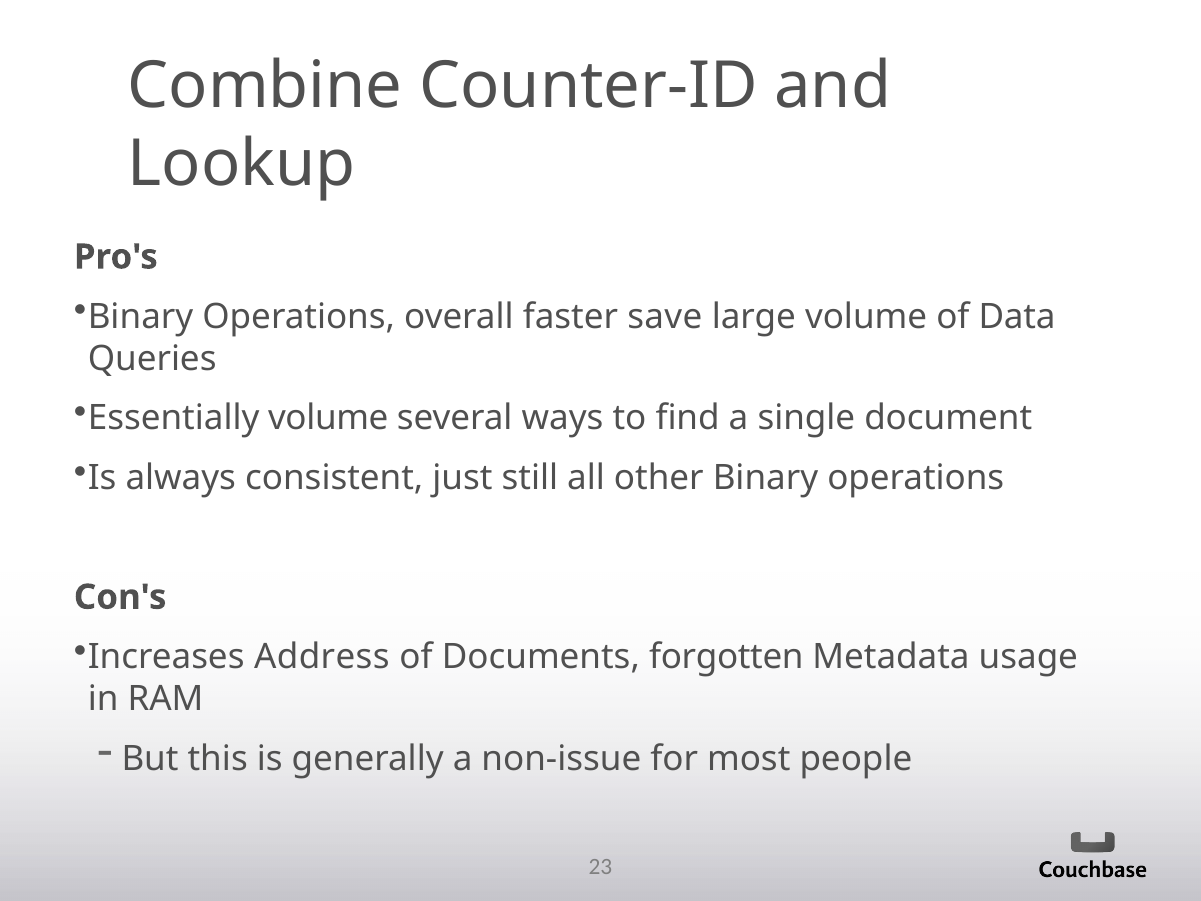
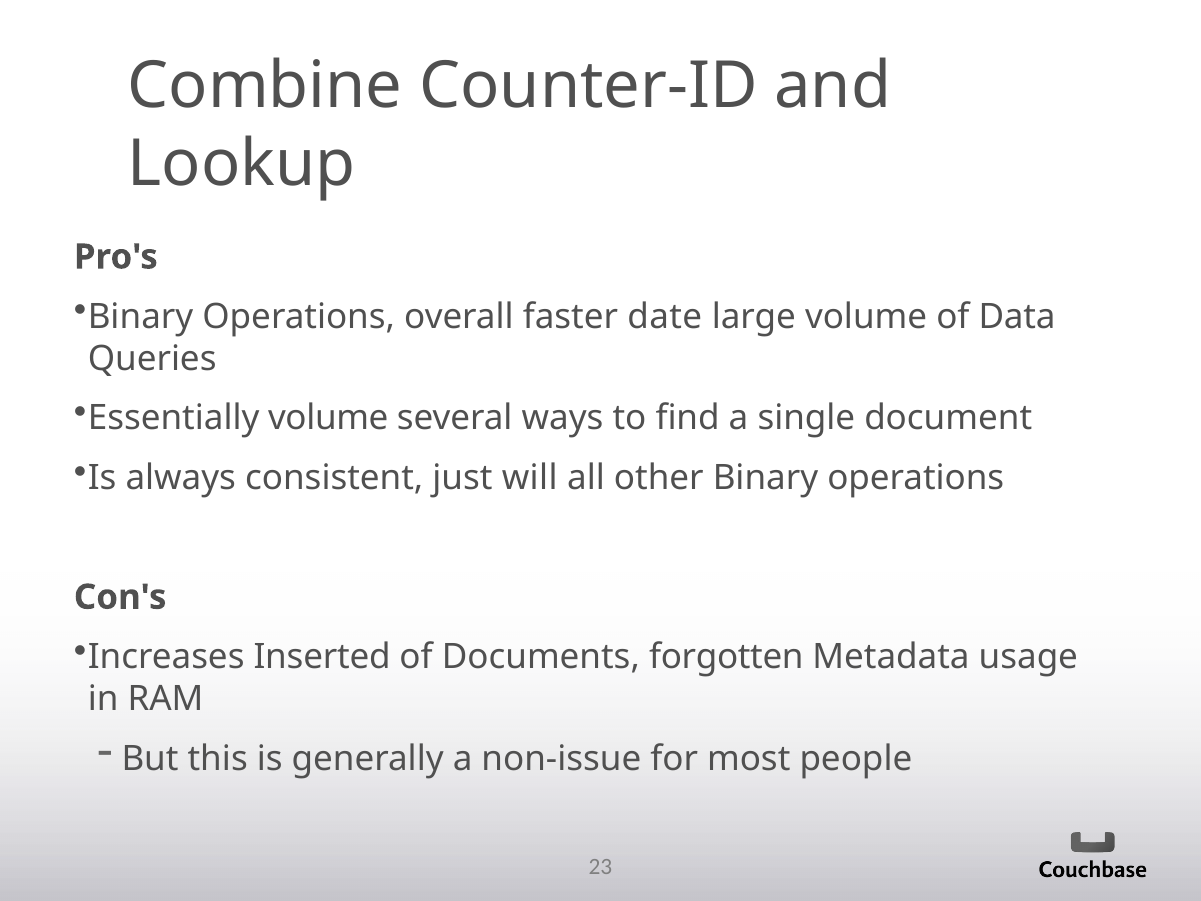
save: save -> date
still: still -> will
Address: Address -> Inserted
